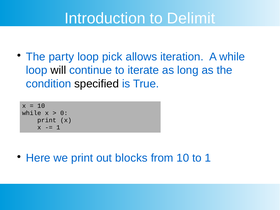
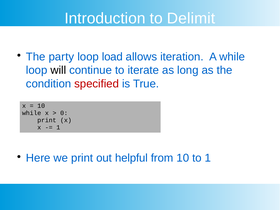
pick: pick -> load
specified colour: black -> red
blocks: blocks -> helpful
